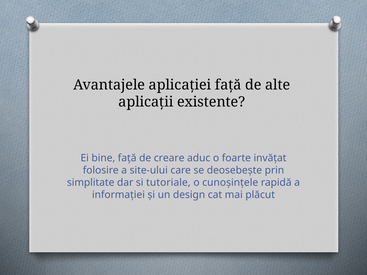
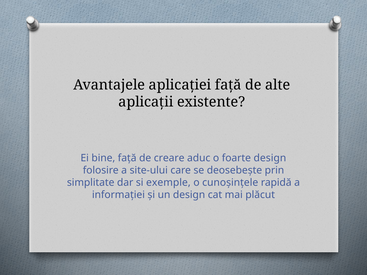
foarte invățat: invățat -> design
tutoriale: tutoriale -> exemple
